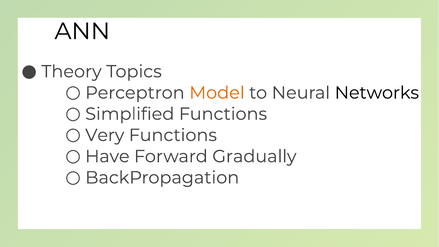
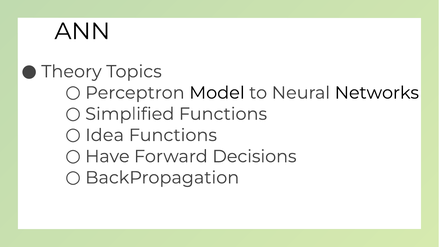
Model colour: orange -> black
Very: Very -> Idea
Gradually: Gradually -> Decisions
